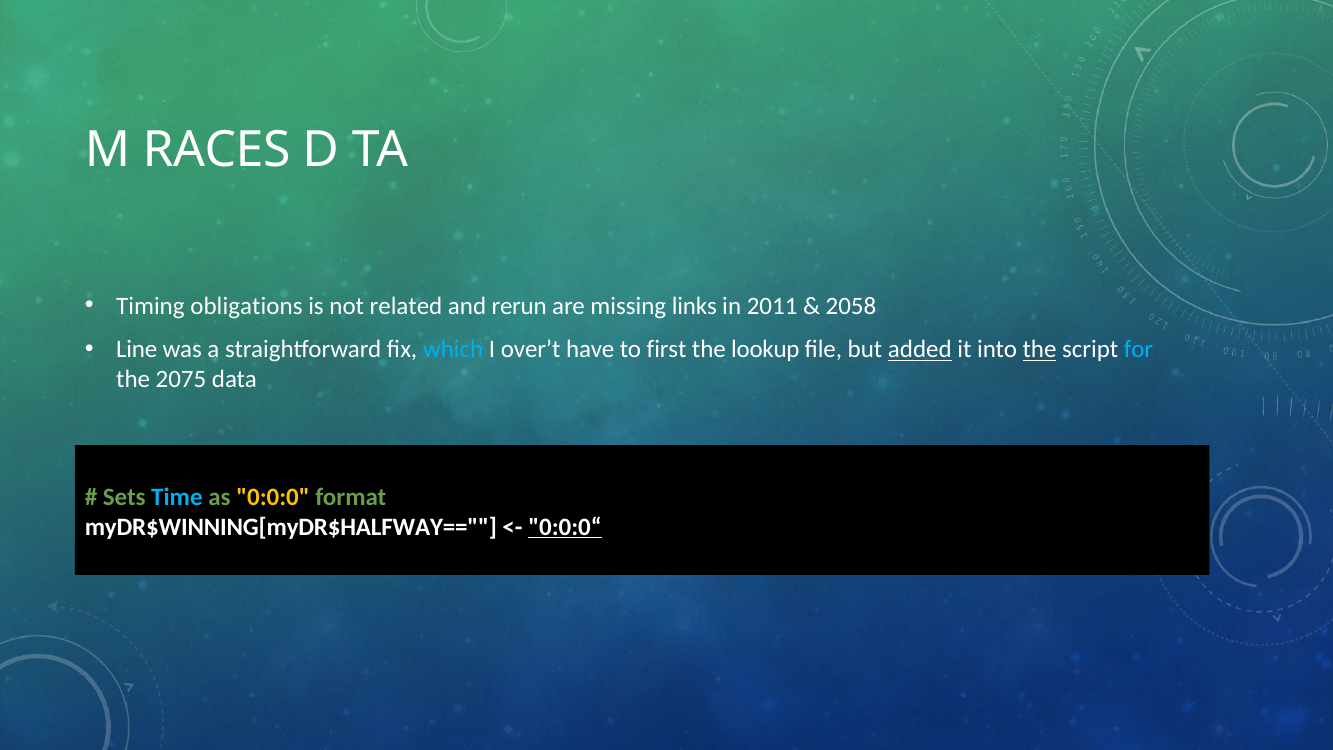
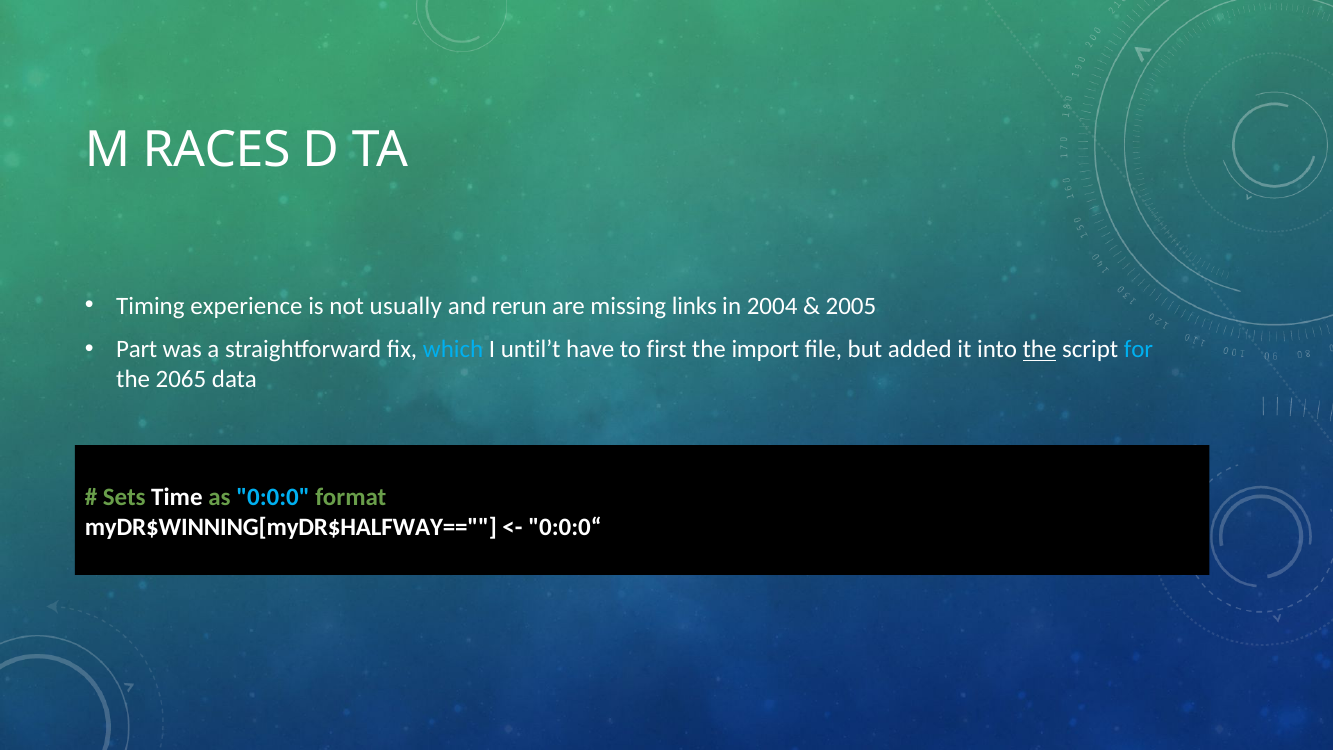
obligations: obligations -> experience
related: related -> usually
2011: 2011 -> 2004
2058: 2058 -> 2005
Line: Line -> Part
over’t: over’t -> until’t
lookup: lookup -> import
added underline: present -> none
2075: 2075 -> 2065
Time colour: light blue -> white
0:0:0 colour: yellow -> light blue
0:0:0“ underline: present -> none
